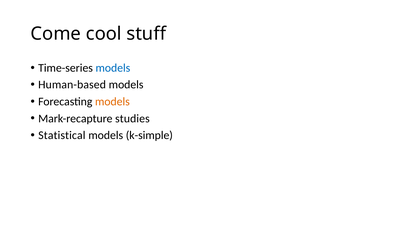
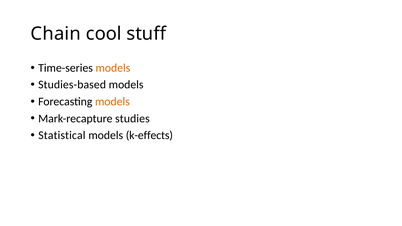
Come: Come -> Chain
models at (113, 68) colour: blue -> orange
Human-based: Human-based -> Studies-based
k-simple: k-simple -> k-effects
